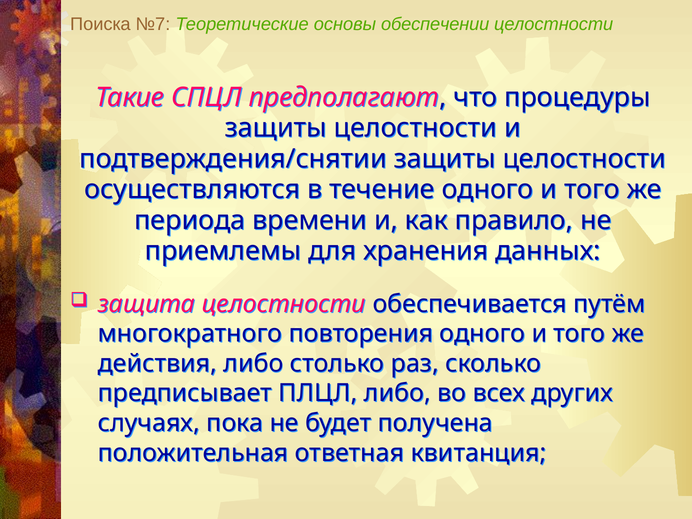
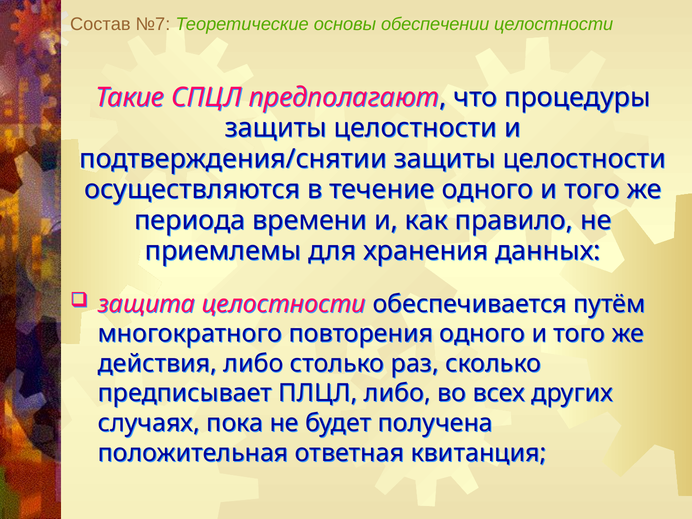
Поиска: Поиска -> Состав
